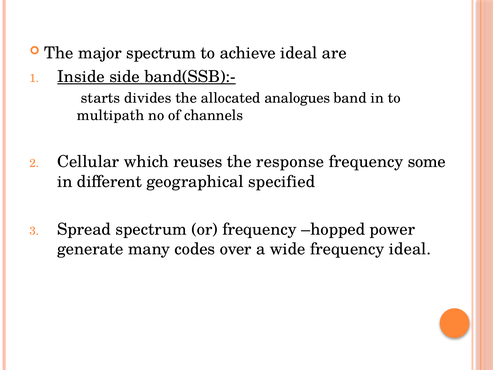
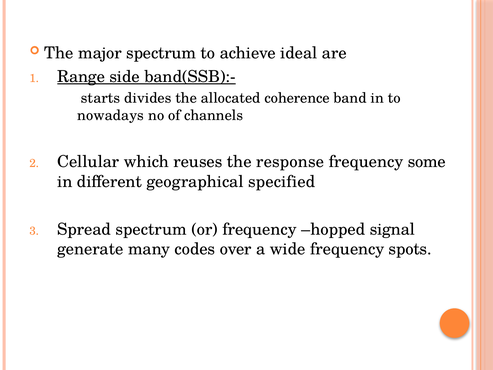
Inside: Inside -> Range
analogues: analogues -> coherence
multipath: multipath -> nowadays
power: power -> signal
frequency ideal: ideal -> spots
